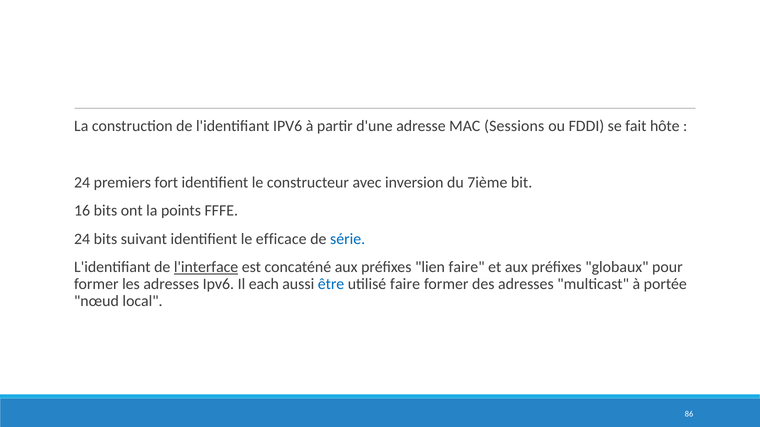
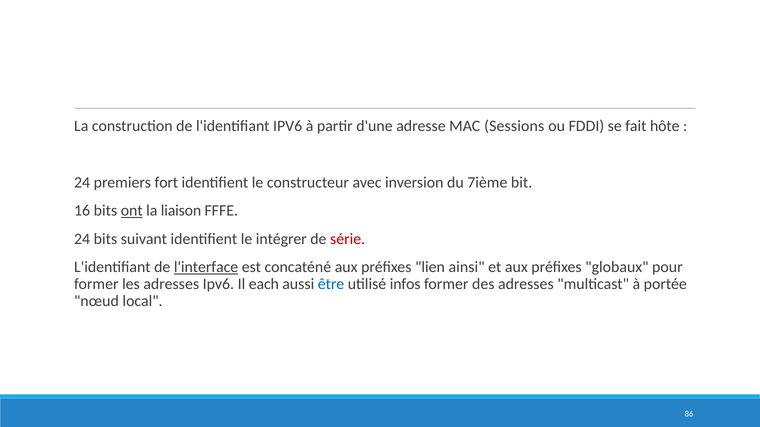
ont underline: none -> present
points: points -> liaison
efficace: efficace -> intégrer
série colour: blue -> red
lien faire: faire -> ainsi
utilisé faire: faire -> infos
